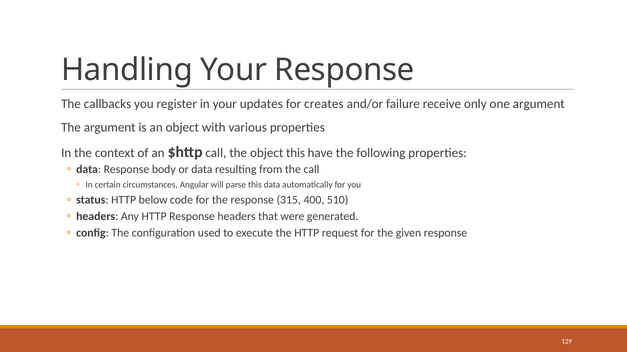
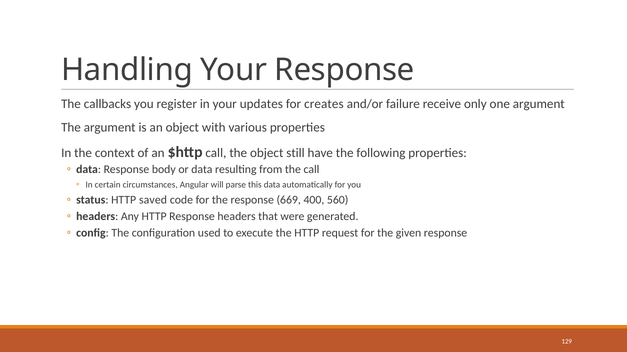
object this: this -> still
below: below -> saved
315: 315 -> 669
510: 510 -> 560
